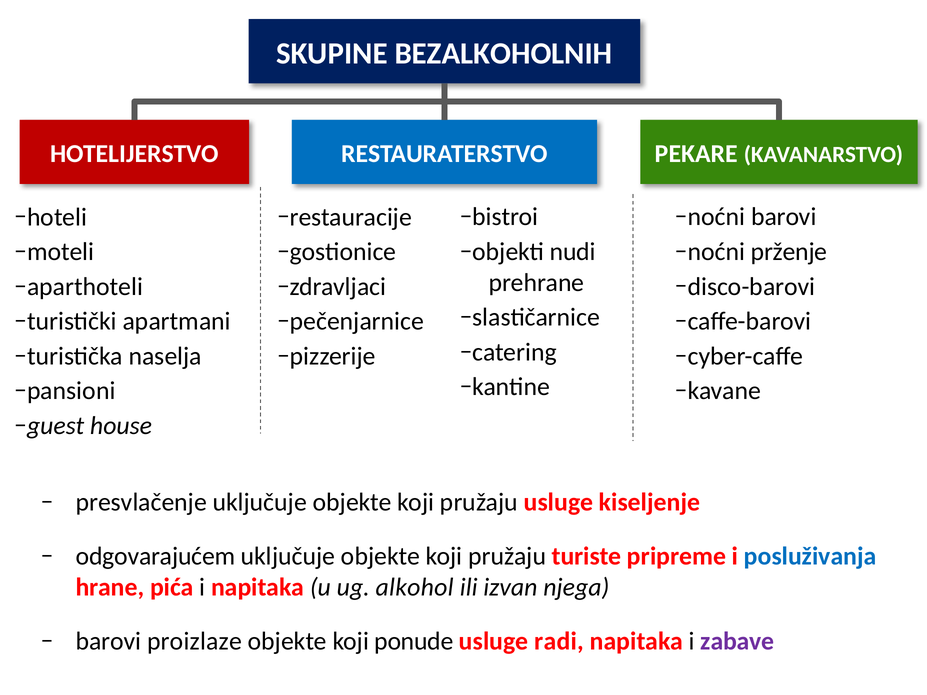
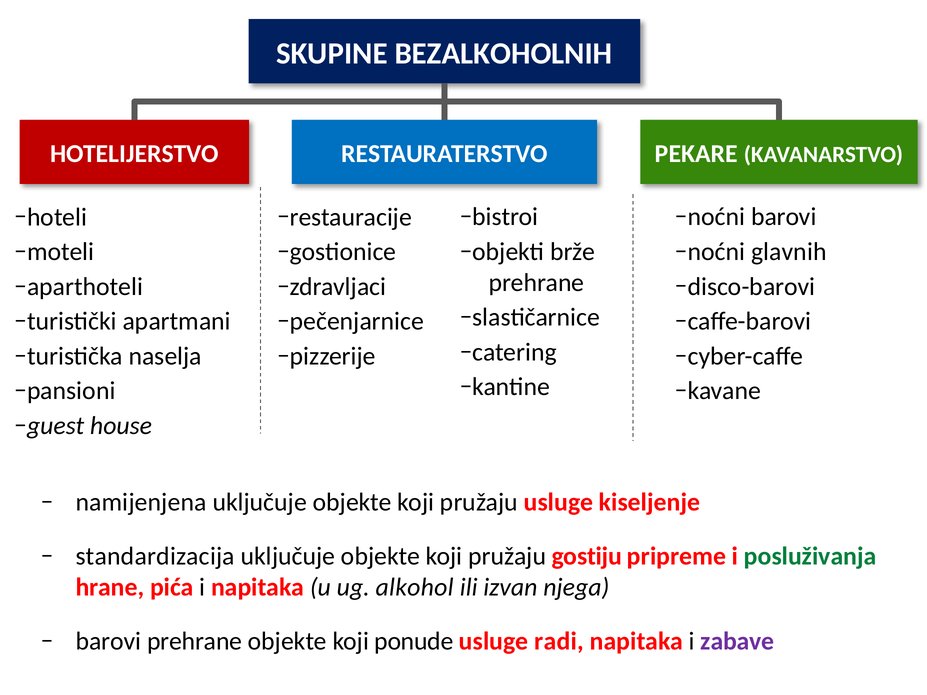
nudi: nudi -> brže
prženje: prženje -> glavnih
presvlačenje: presvlačenje -> namijenjena
odgovarajućem: odgovarajućem -> standardizacija
turiste: turiste -> gostiju
posluživanja colour: blue -> green
barovi proizlaze: proizlaze -> prehrane
